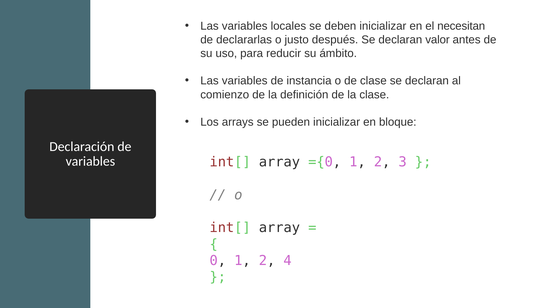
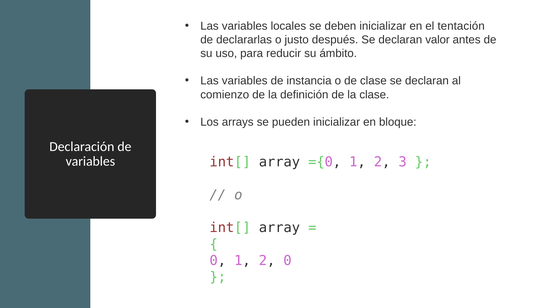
necesitan: necesitan -> tentación
2 4: 4 -> 0
